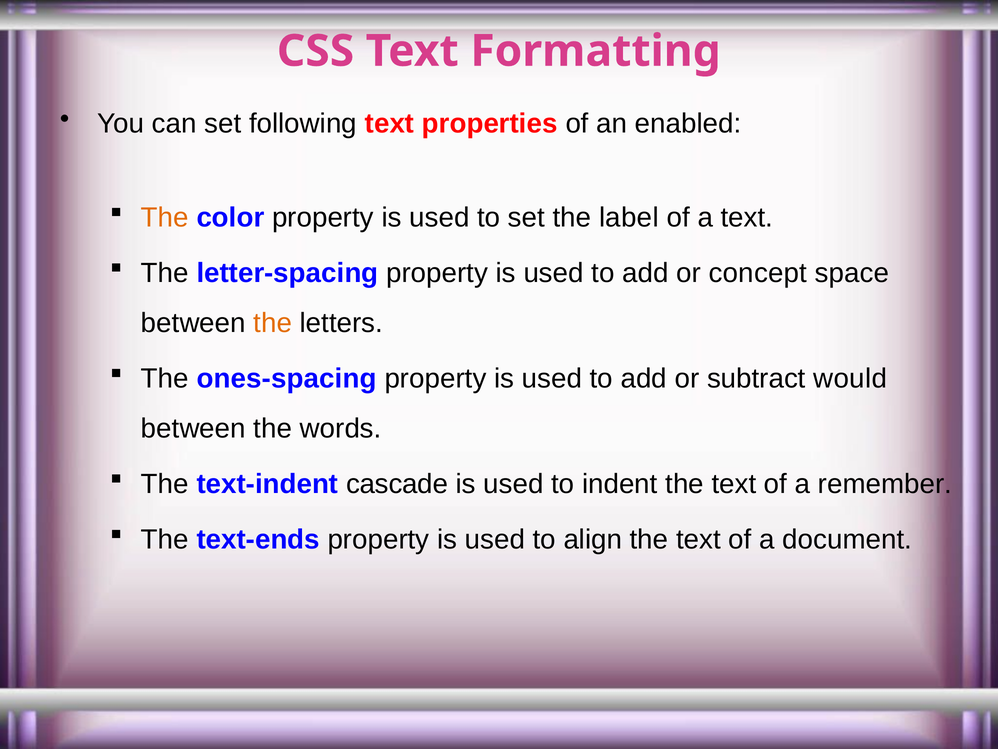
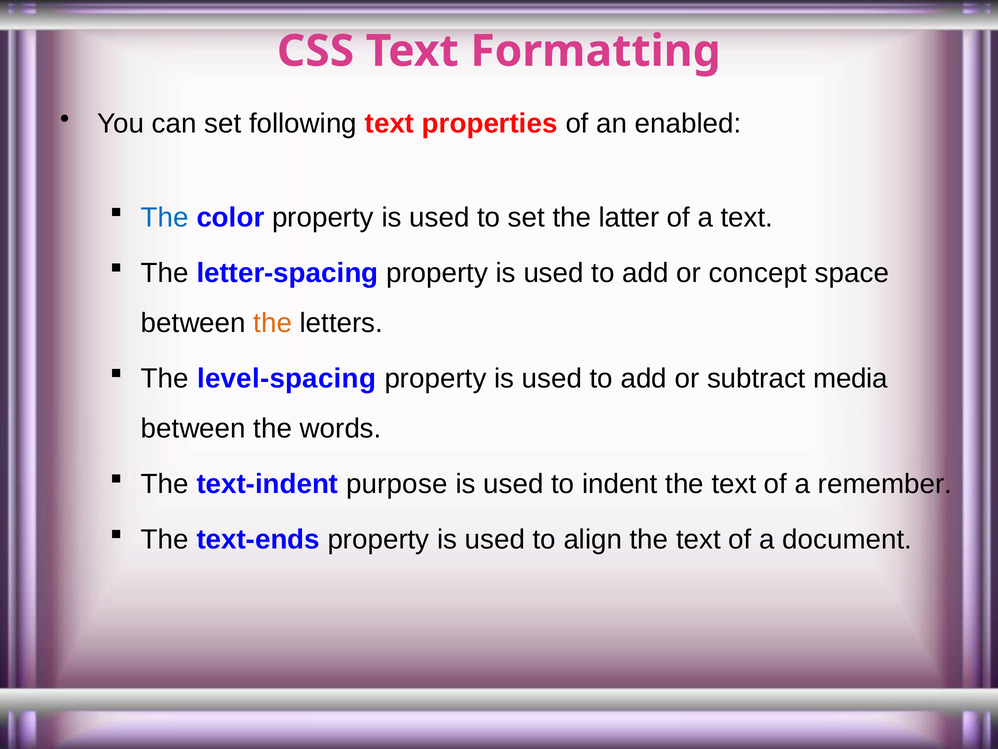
The at (165, 218) colour: orange -> blue
label: label -> latter
ones-spacing: ones-spacing -> level-spacing
would: would -> media
cascade: cascade -> purpose
